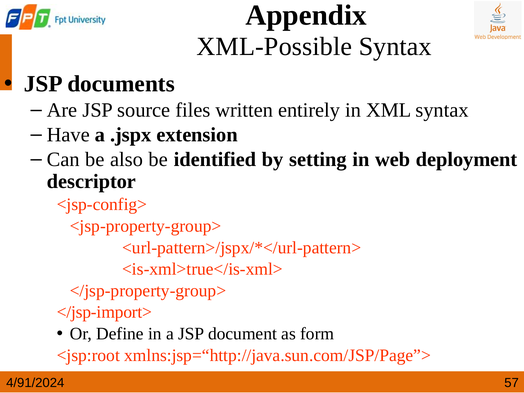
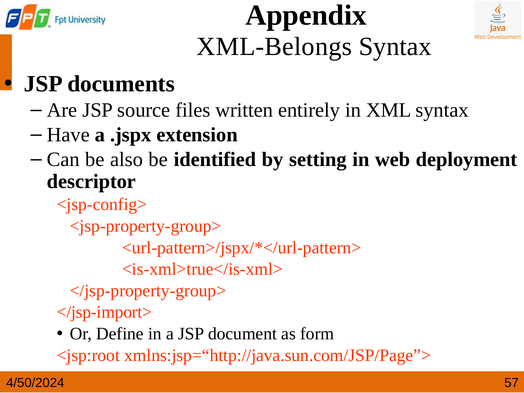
XML-Possible: XML-Possible -> XML-Belongs
4/91/2024: 4/91/2024 -> 4/50/2024
